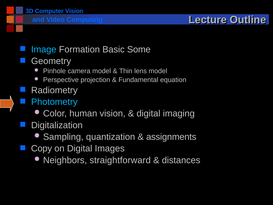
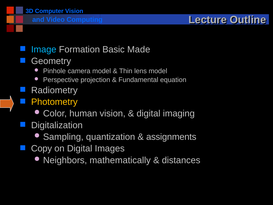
Some: Some -> Made
Photometry colour: light blue -> yellow
straightforward: straightforward -> mathematically
